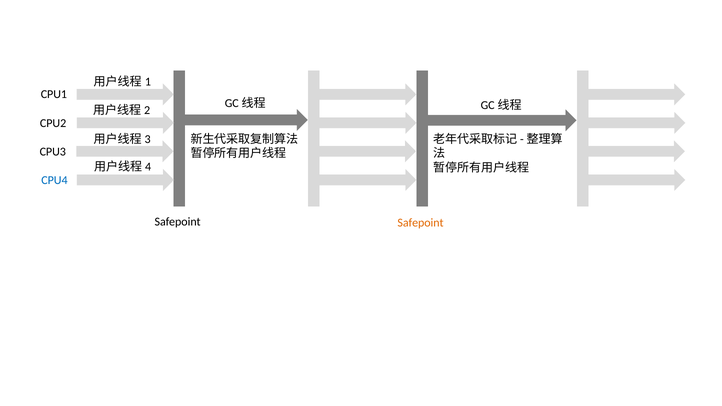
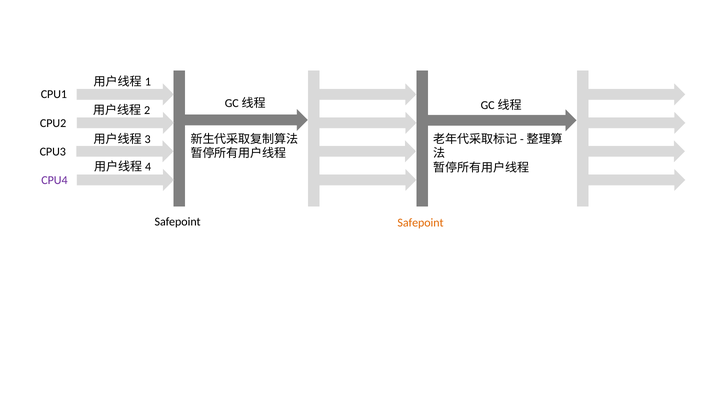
CPU4 colour: blue -> purple
